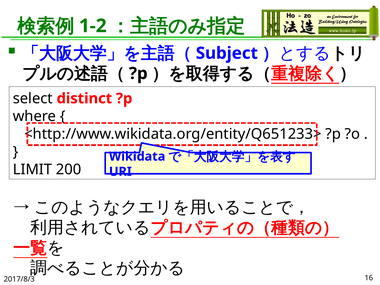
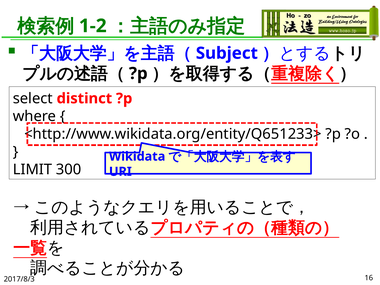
200: 200 -> 300
